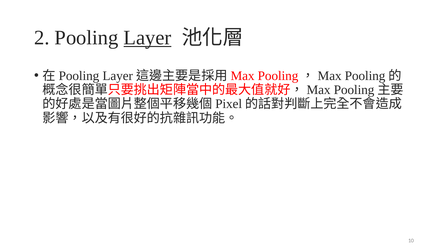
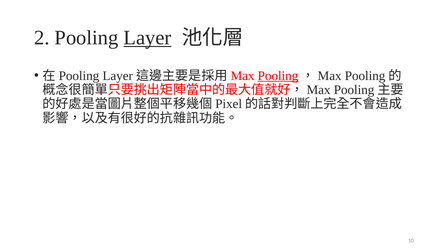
Pooling at (278, 76) underline: none -> present
